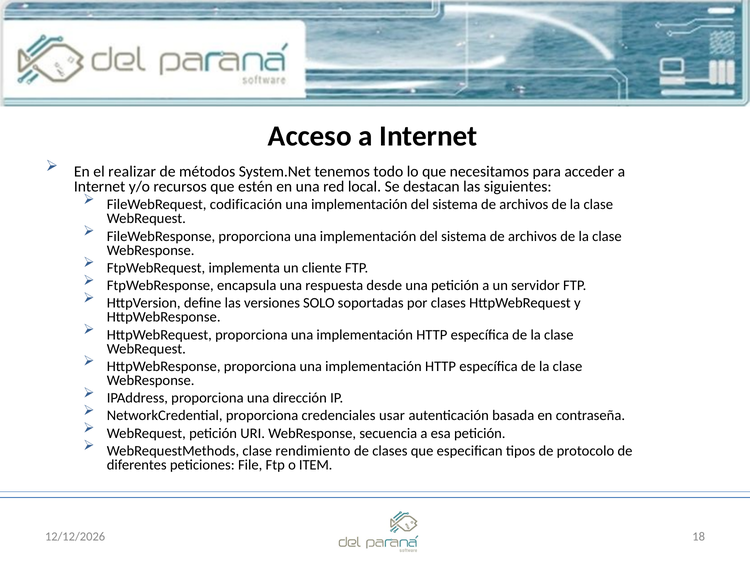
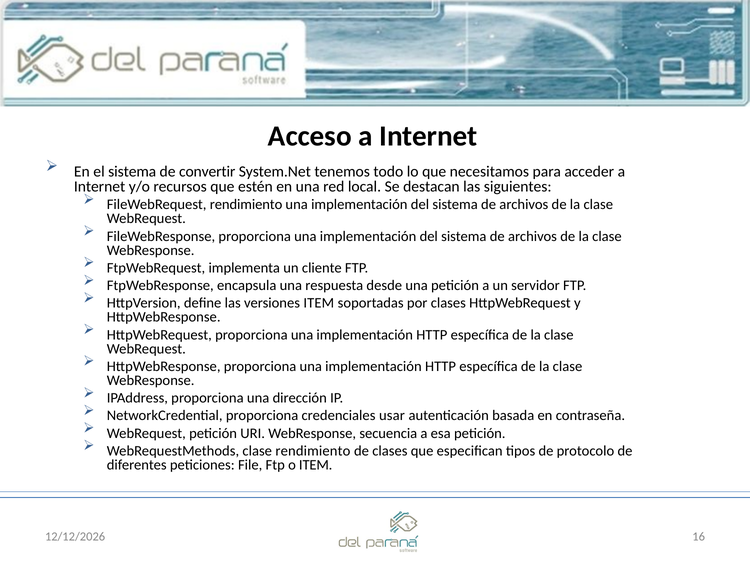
el realizar: realizar -> sistema
métodos: métodos -> convertir
FileWebRequest codificación: codificación -> rendimiento
versiones SOLO: SOLO -> ITEM
18: 18 -> 16
